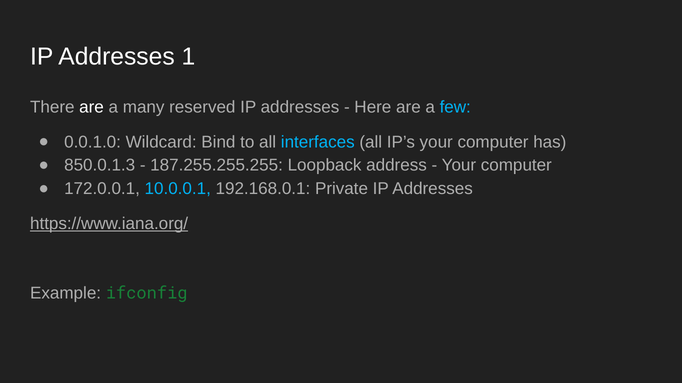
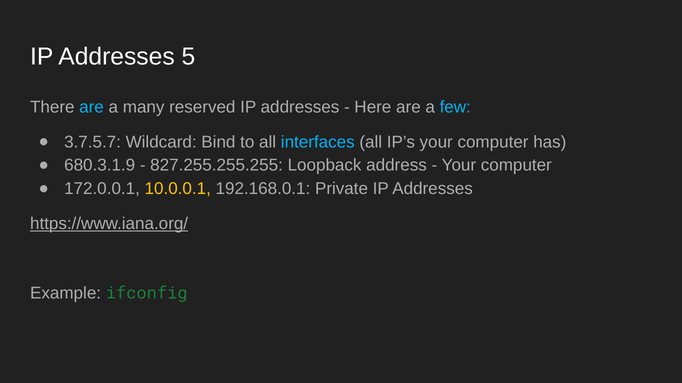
1: 1 -> 5
are at (92, 107) colour: white -> light blue
0.0.1.0: 0.0.1.0 -> 3.7.5.7
850.0.1.3: 850.0.1.3 -> 680.3.1.9
187.255.255.255: 187.255.255.255 -> 827.255.255.255
10.0.0.1 colour: light blue -> yellow
